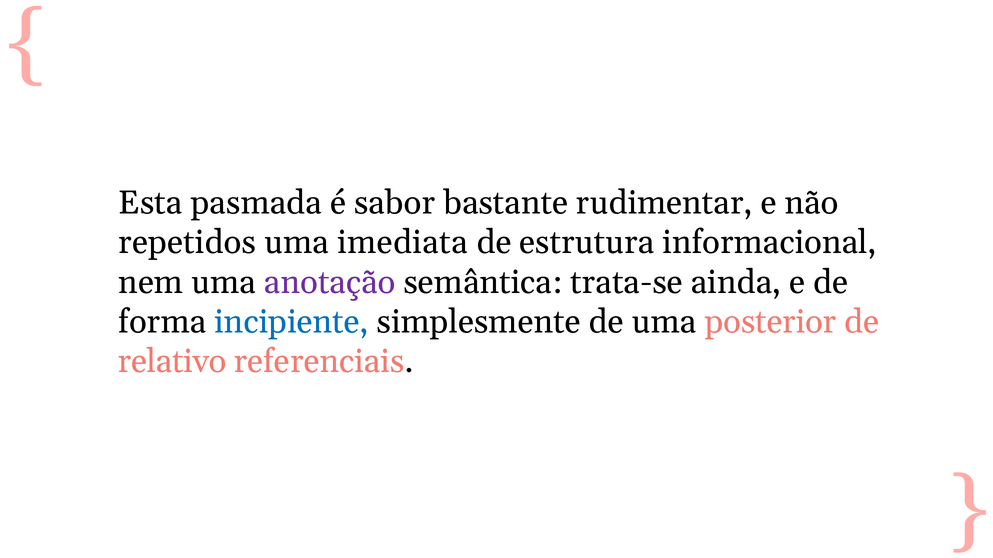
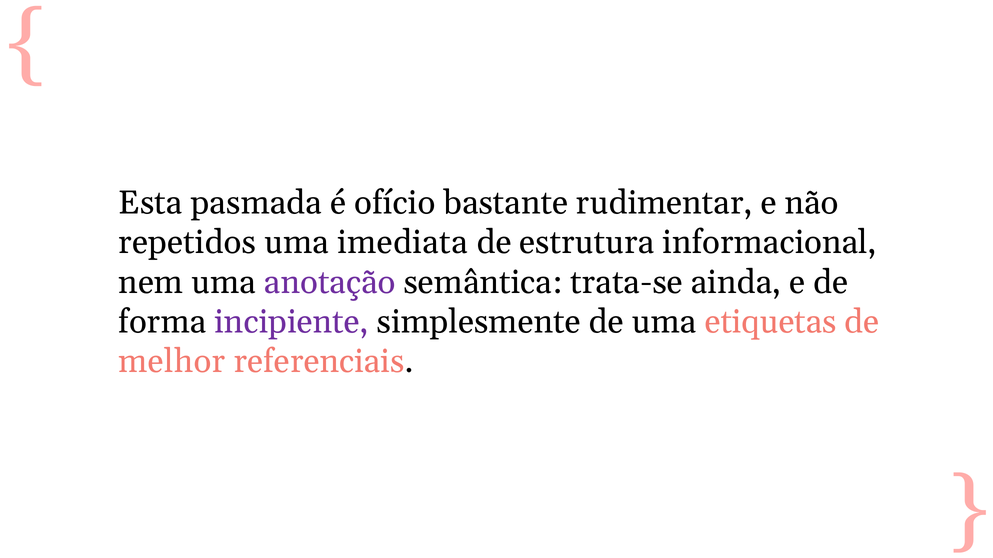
sabor: sabor -> ofício
incipiente colour: blue -> purple
posterior: posterior -> etiquetas
relativo: relativo -> melhor
